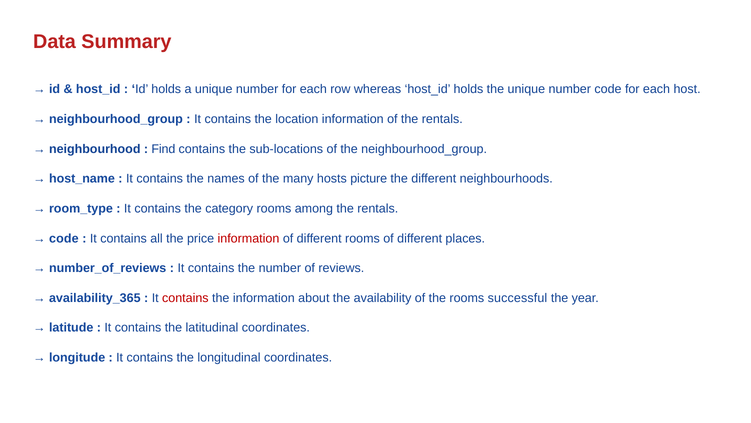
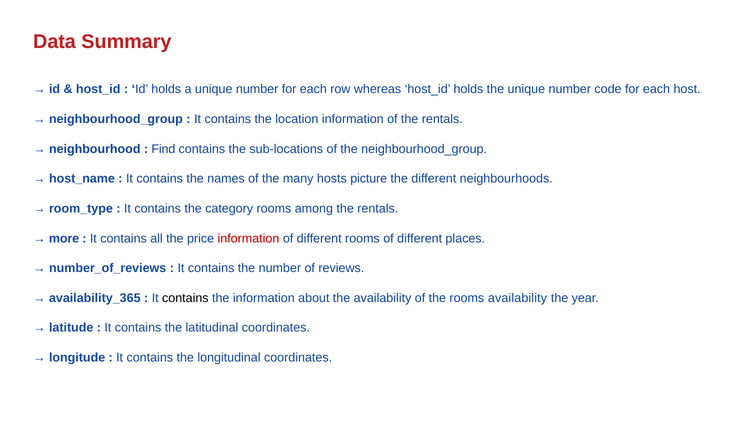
code at (64, 238): code -> more
contains at (185, 298) colour: red -> black
rooms successful: successful -> availability
